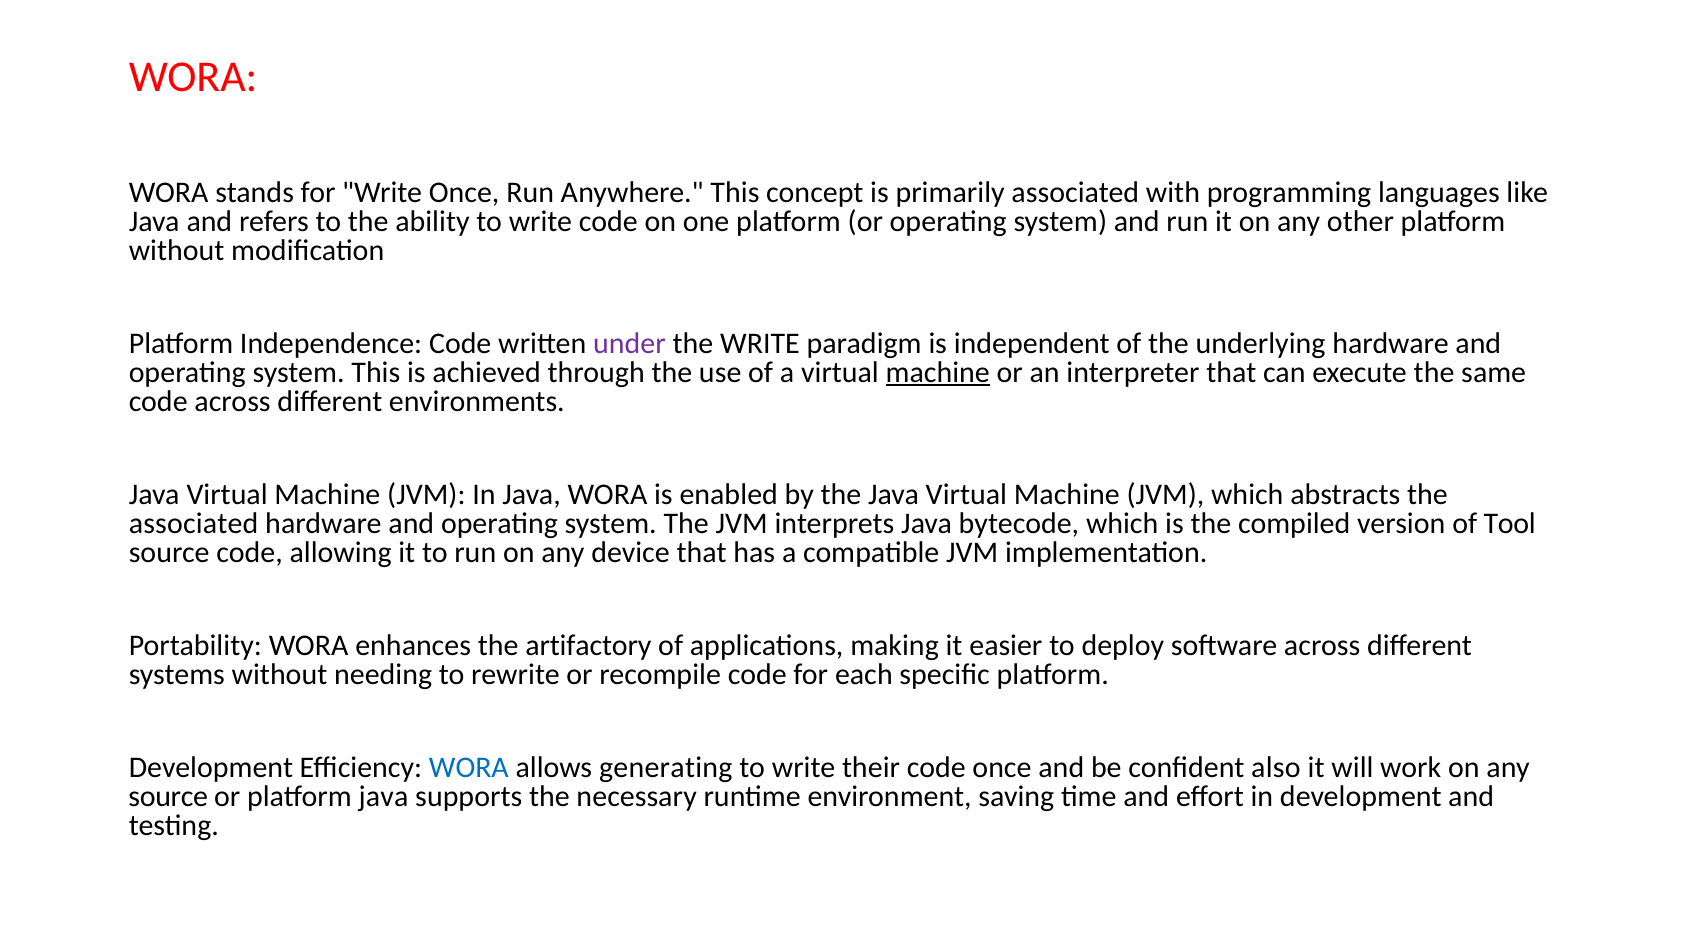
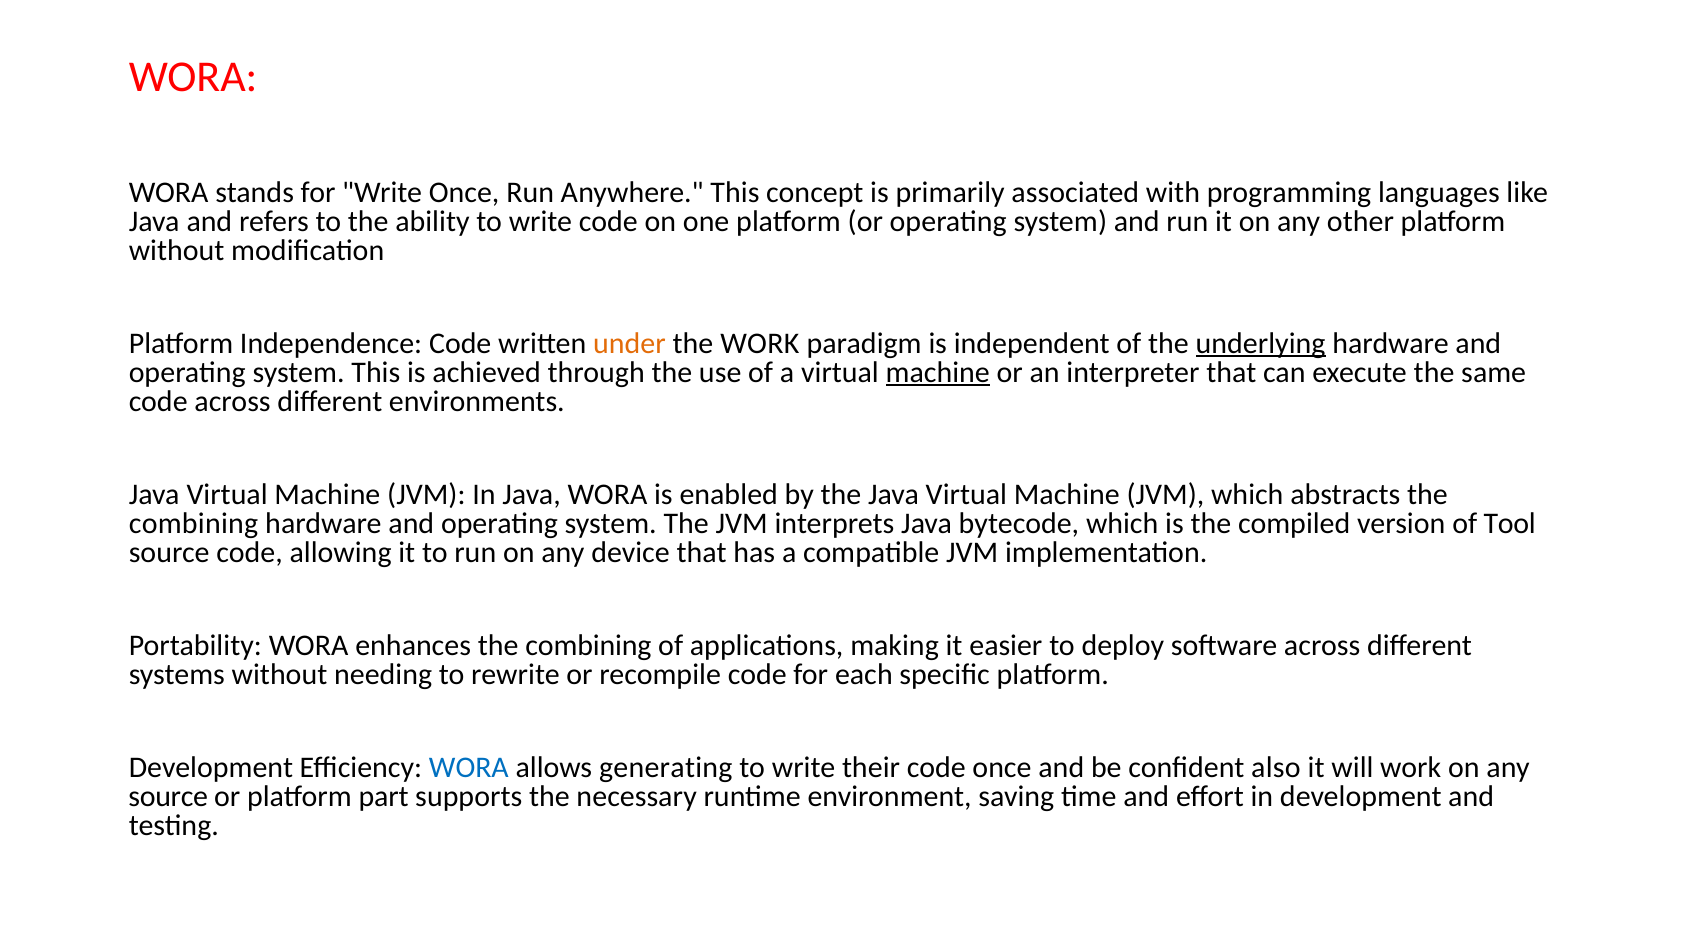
under colour: purple -> orange
the WRITE: WRITE -> WORK
underlying underline: none -> present
associated at (194, 524): associated -> combining
enhances the artifactory: artifactory -> combining
platform java: java -> part
